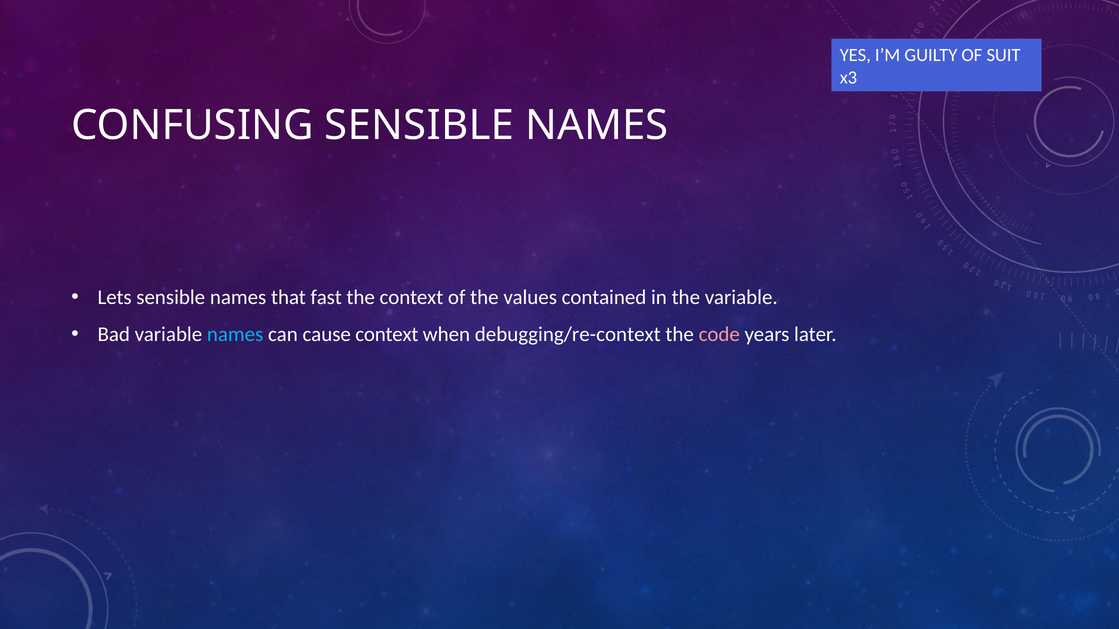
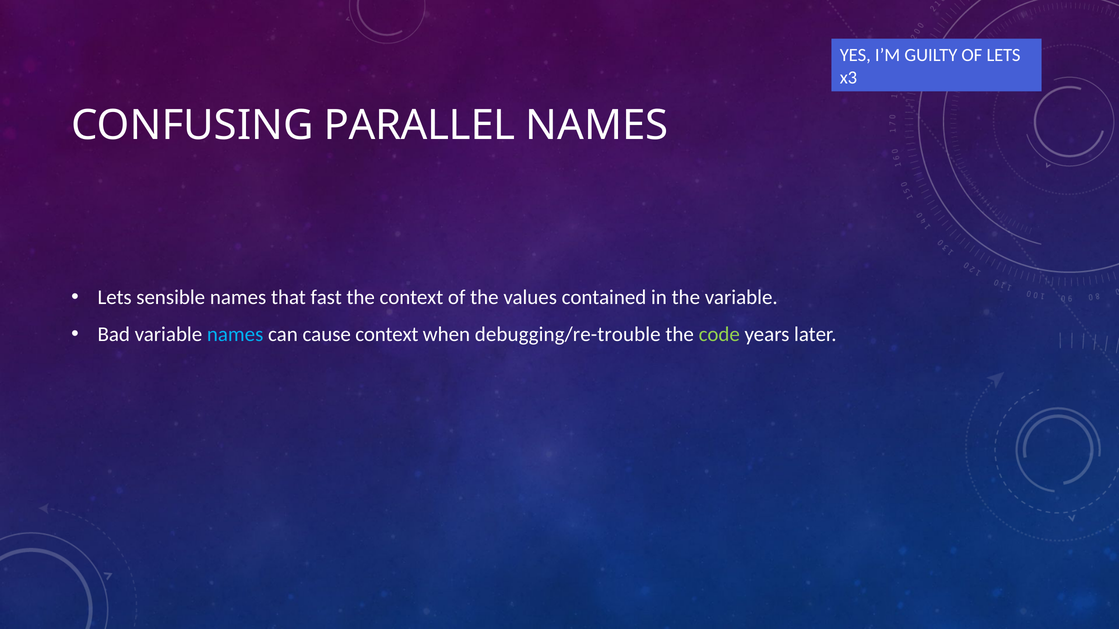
OF SUIT: SUIT -> LETS
CONFUSING SENSIBLE: SENSIBLE -> PARALLEL
debugging/re-context: debugging/re-context -> debugging/re-trouble
code colour: pink -> light green
